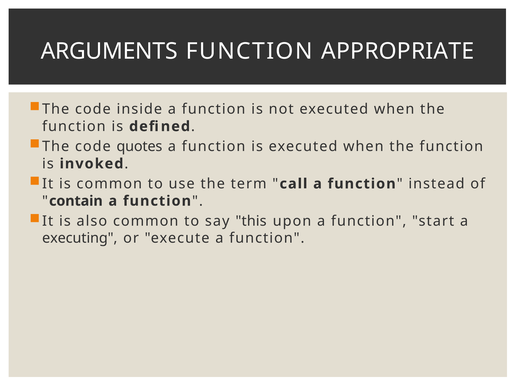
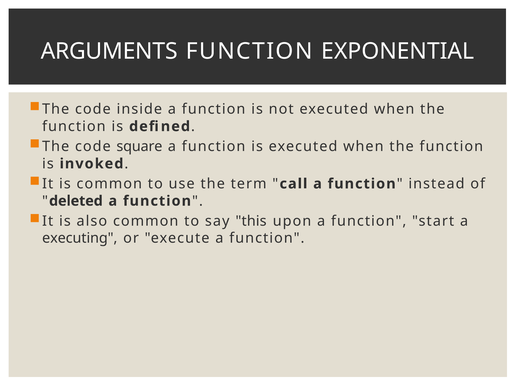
APPROPRIATE: APPROPRIATE -> EXPONENTIAL
quotes: quotes -> square
contain: contain -> deleted
